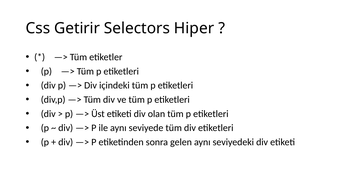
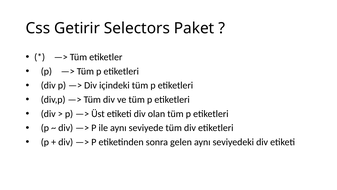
Hiper: Hiper -> Paket
